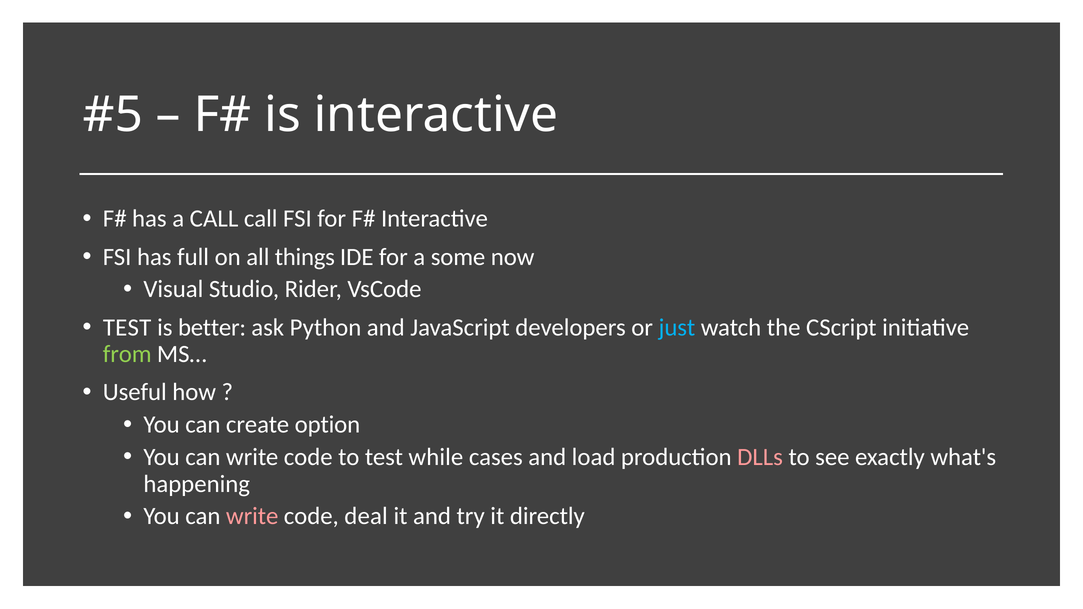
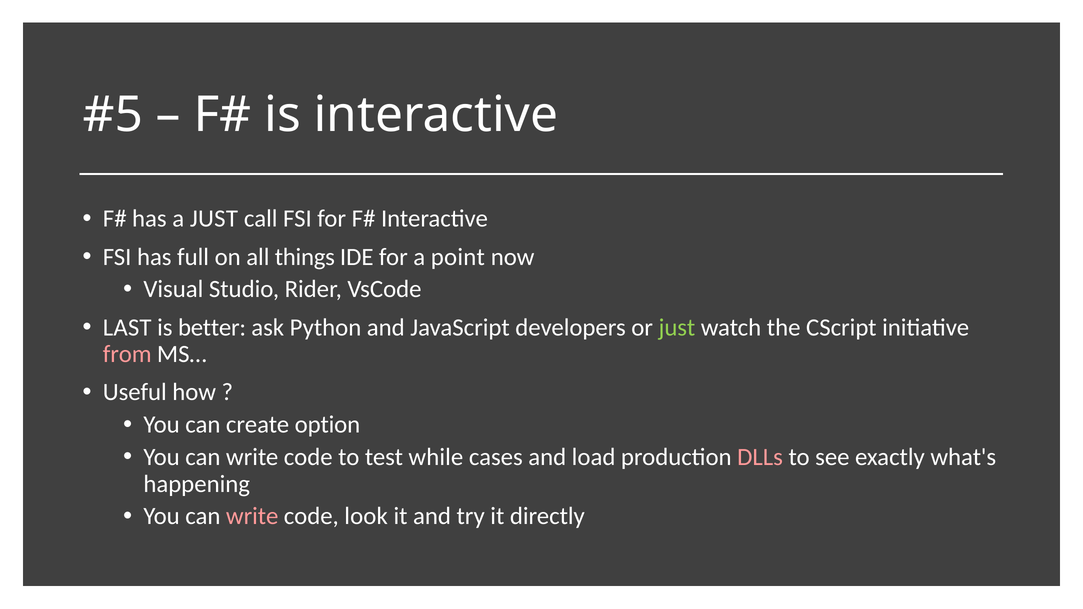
a CALL: CALL -> JUST
some: some -> point
TEST at (127, 327): TEST -> LAST
just at (677, 327) colour: light blue -> light green
from colour: light green -> pink
deal: deal -> look
